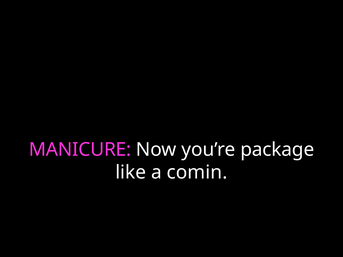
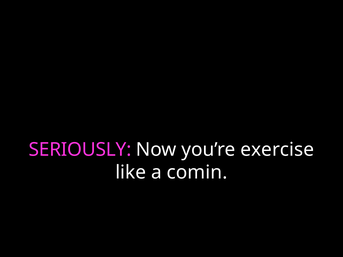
MANICURE: MANICURE -> SERIOUSLY
package: package -> exercise
